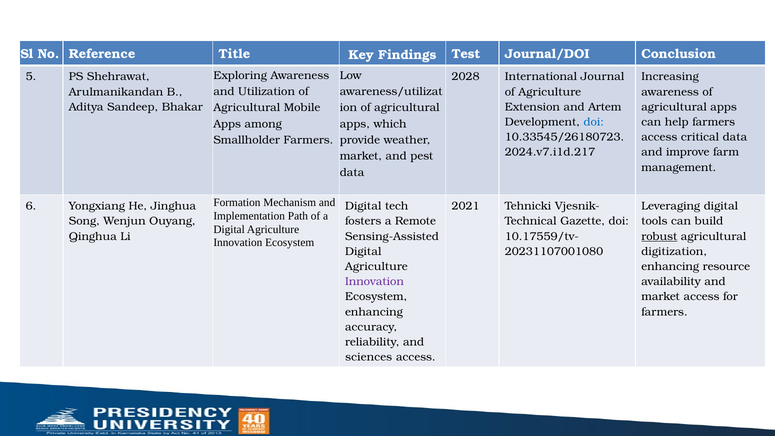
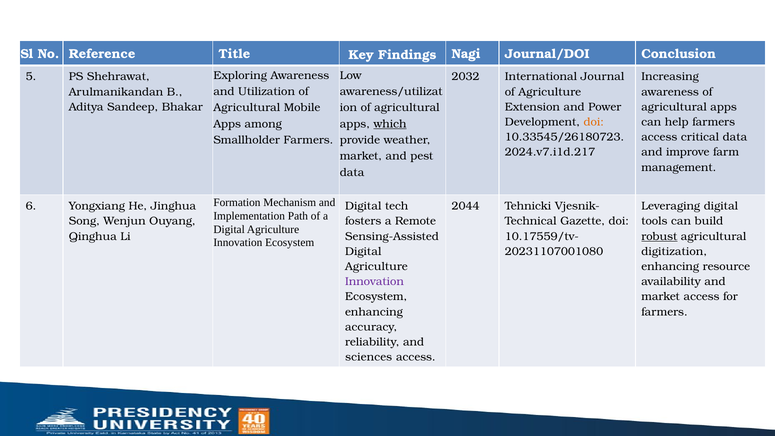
Test: Test -> Nagi
2028: 2028 -> 2032
Artem: Artem -> Power
doi at (594, 122) colour: blue -> orange
which underline: none -> present
2021: 2021 -> 2044
